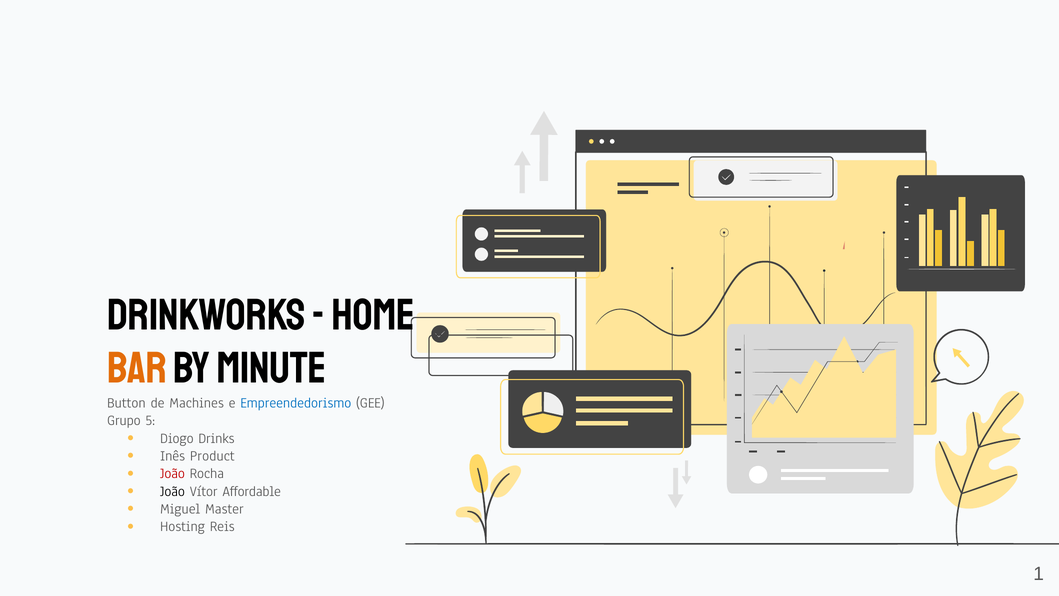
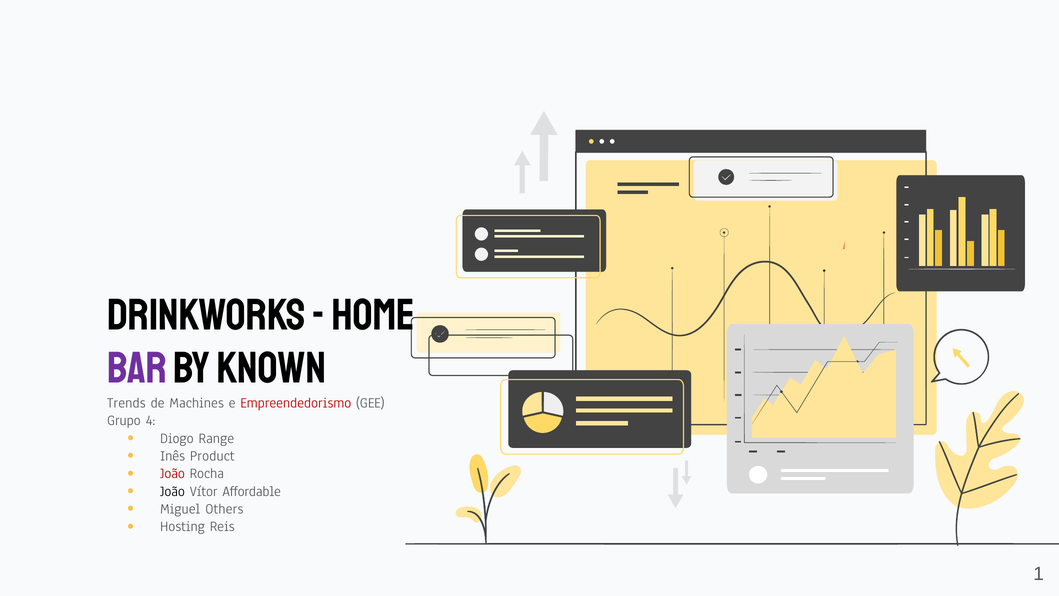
bar colour: orange -> purple
Minute: Minute -> Known
Button: Button -> Trends
Empreendedorismo colour: blue -> red
5: 5 -> 4
Drinks: Drinks -> Range
Master: Master -> Others
